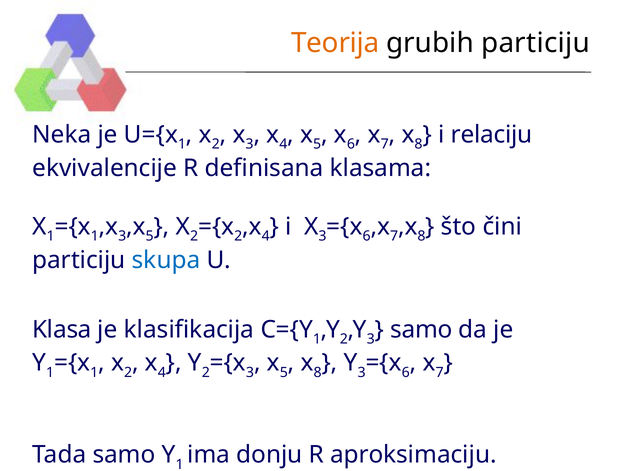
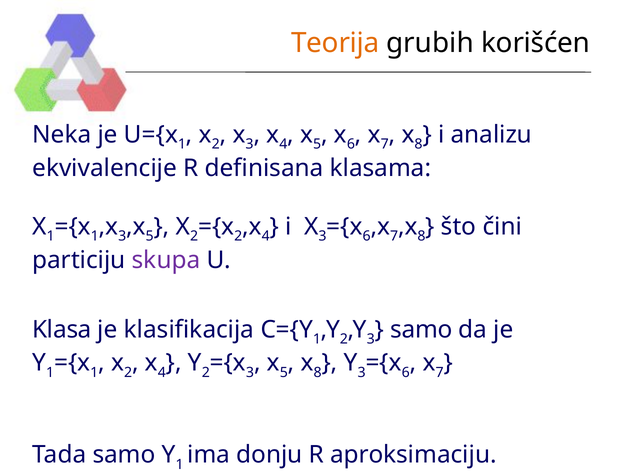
grubih particiju: particiju -> korišćen
relaciju: relaciju -> analizu
skupa colour: blue -> purple
